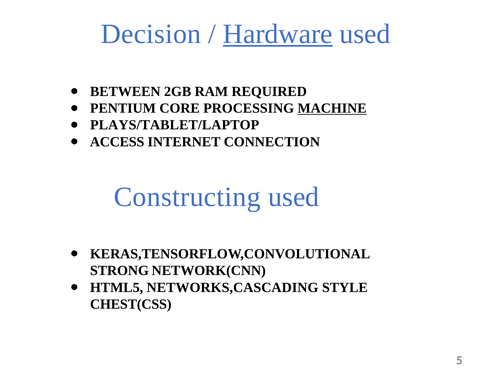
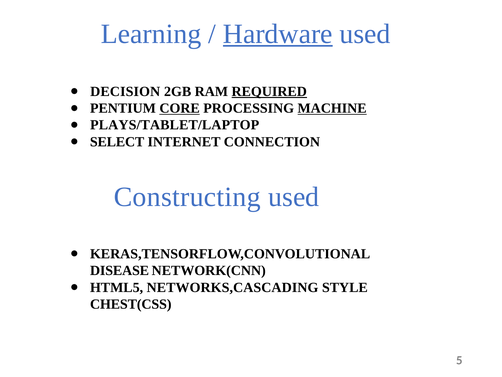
Decision: Decision -> Learning
BETWEEN: BETWEEN -> DECISION
REQUIRED underline: none -> present
CORE underline: none -> present
ACCESS: ACCESS -> SELECT
STRONG: STRONG -> DISEASE
